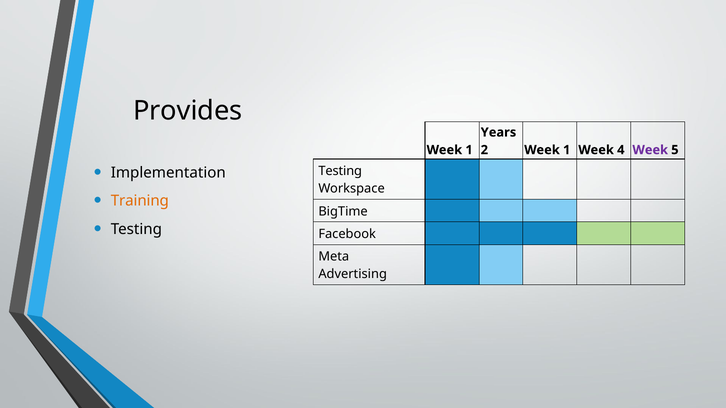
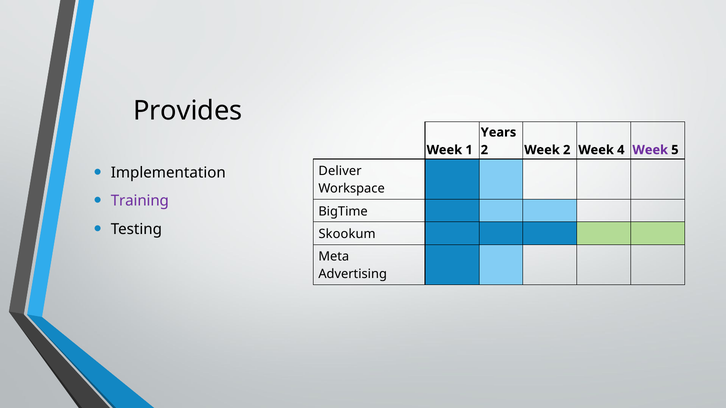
1 at (567, 150): 1 -> 2
Testing at (340, 171): Testing -> Deliver
Training colour: orange -> purple
Facebook: Facebook -> Skookum
